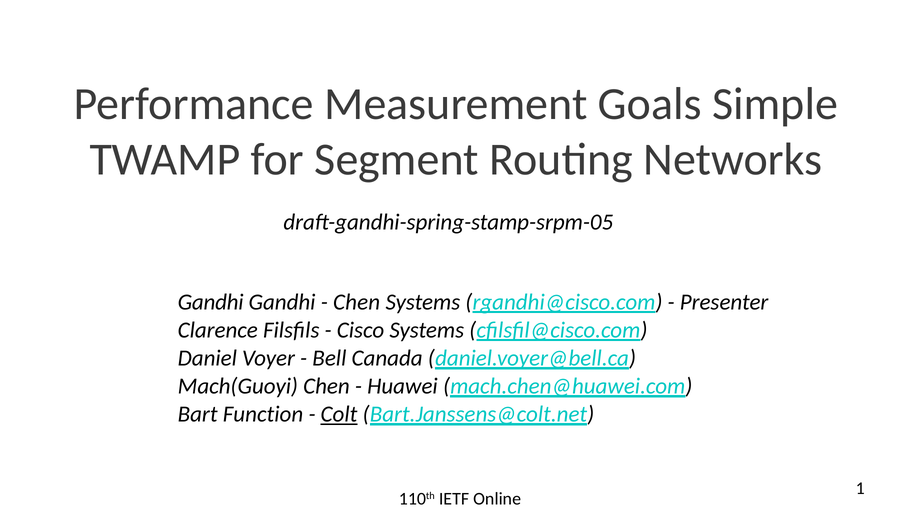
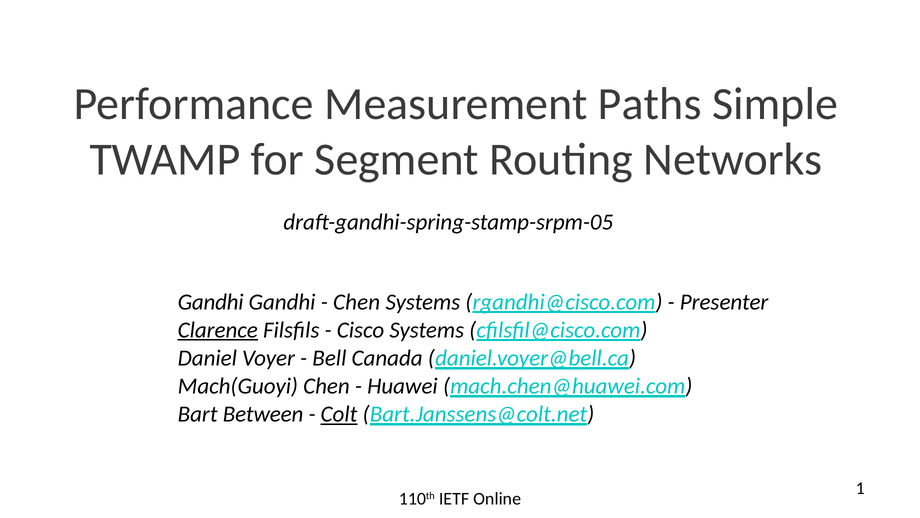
Goals: Goals -> Paths
Clarence underline: none -> present
Function: Function -> Between
